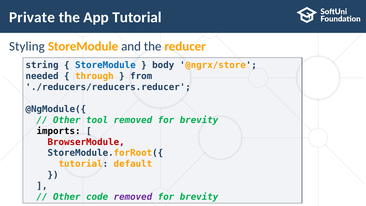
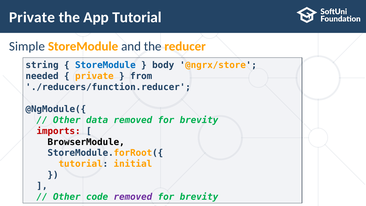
Styling: Styling -> Simple
through at (94, 76): through -> private
./reducers/reducers.reducer: ./reducers/reducers.reducer -> ./reducers/function.reducer
tool: tool -> data
imports colour: black -> red
BrowserModule colour: red -> black
default: default -> initial
